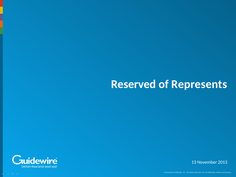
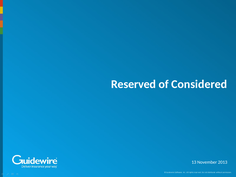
Represents: Represents -> Considered
